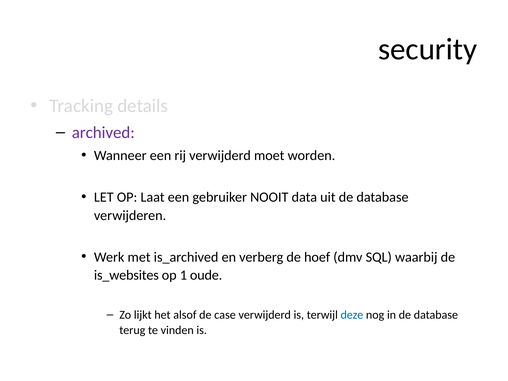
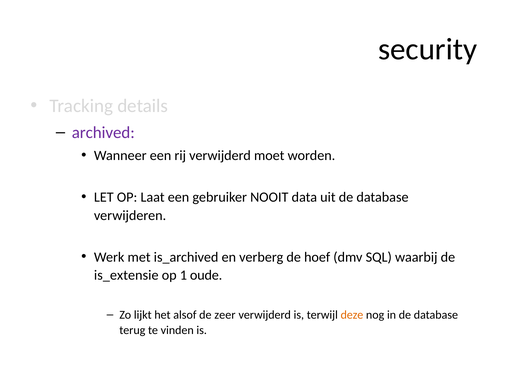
is_websites: is_websites -> is_extensie
case: case -> zeer
deze colour: blue -> orange
